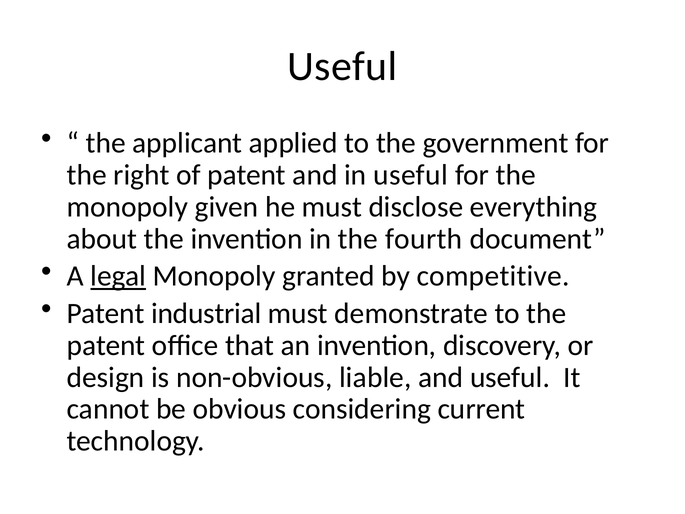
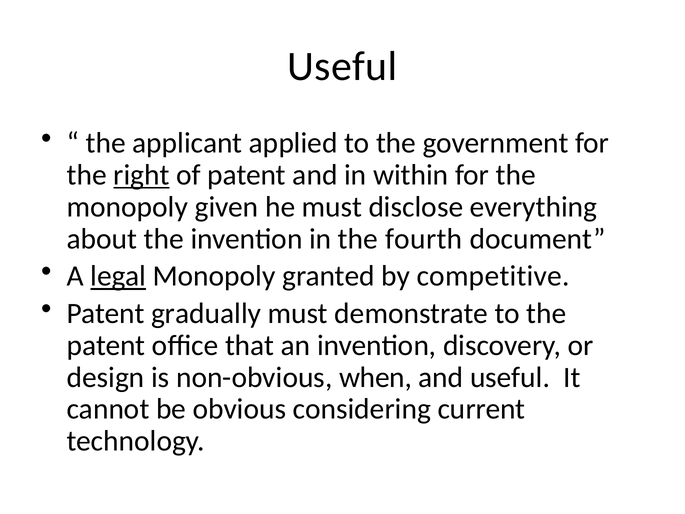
right underline: none -> present
in useful: useful -> within
industrial: industrial -> gradually
liable: liable -> when
